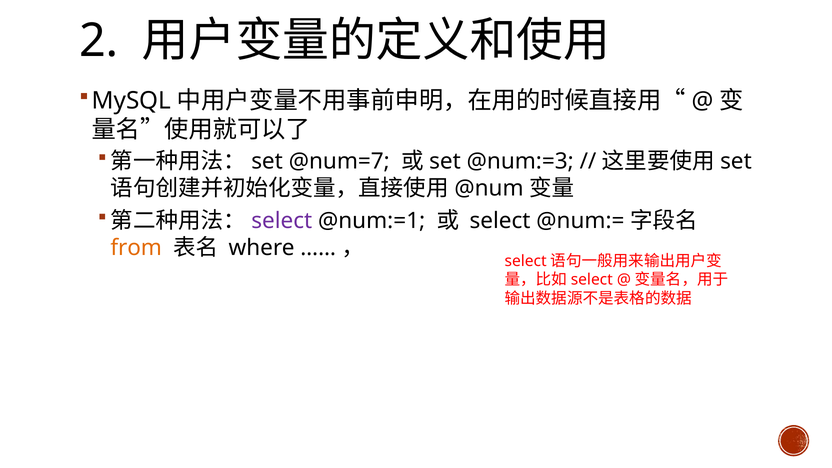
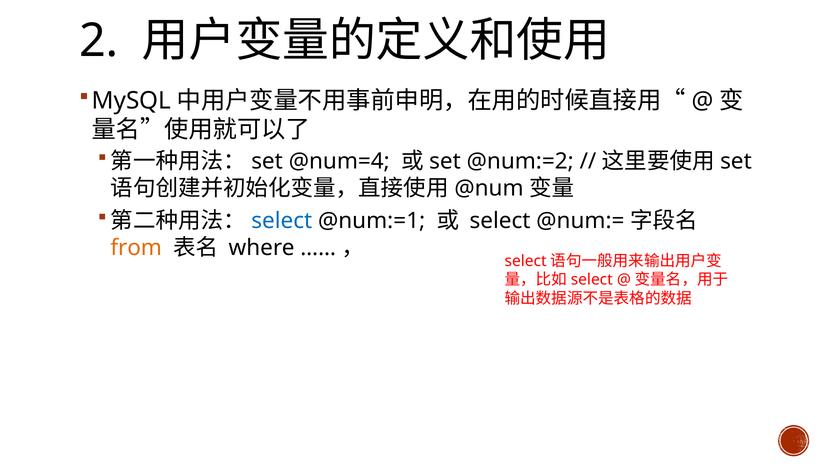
@num=7: @num=7 -> @num=4
@num:=3: @num:=3 -> @num:=2
select at (282, 221) colour: purple -> blue
